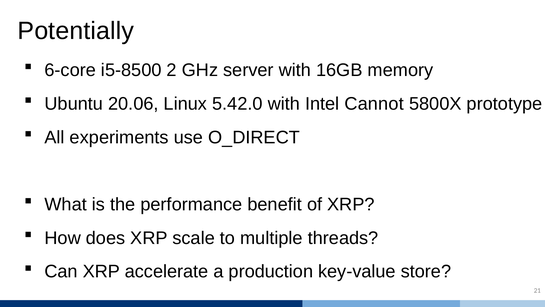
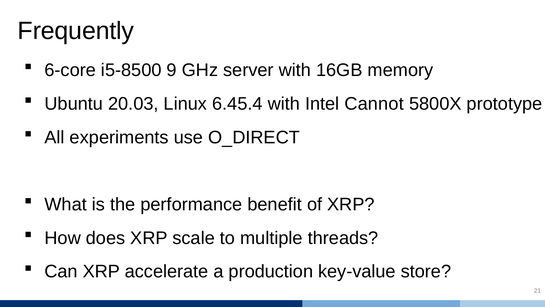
Potentially: Potentially -> Frequently
2: 2 -> 9
20.06: 20.06 -> 20.03
5.42.0: 5.42.0 -> 6.45.4
